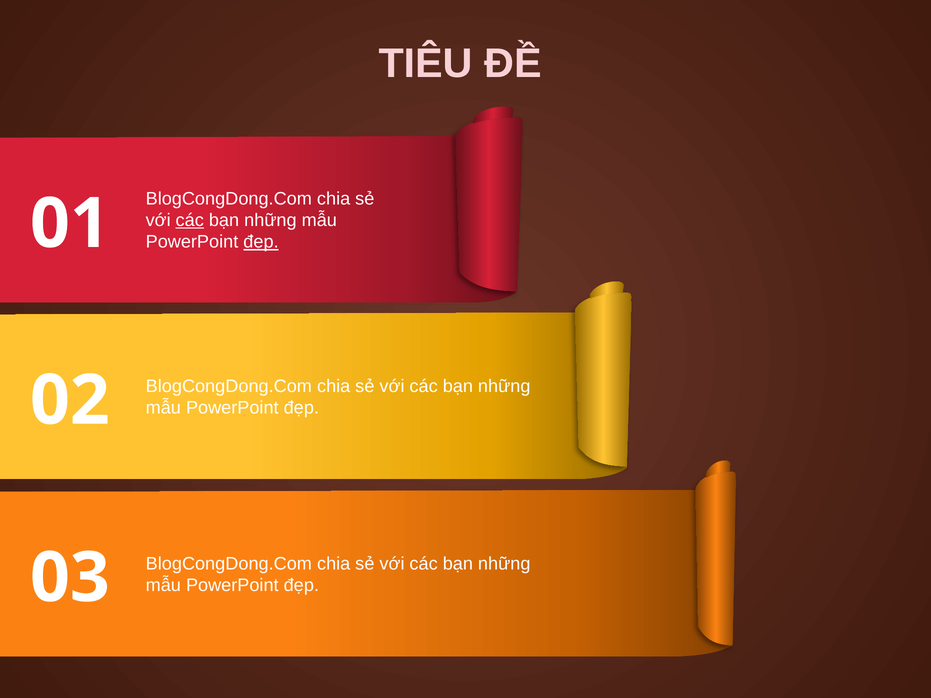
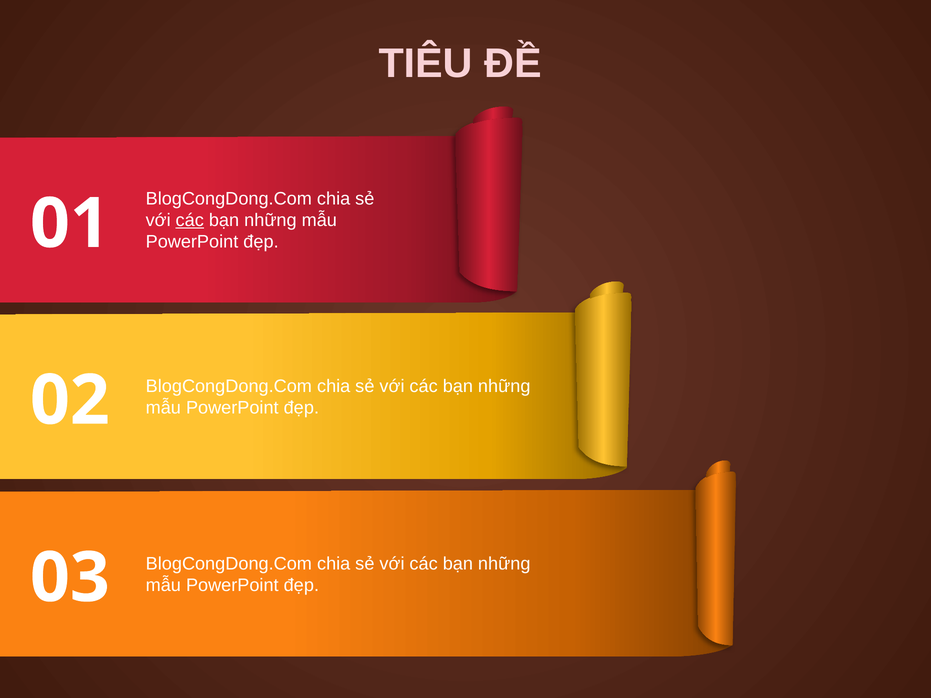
đẹp at (261, 242) underline: present -> none
